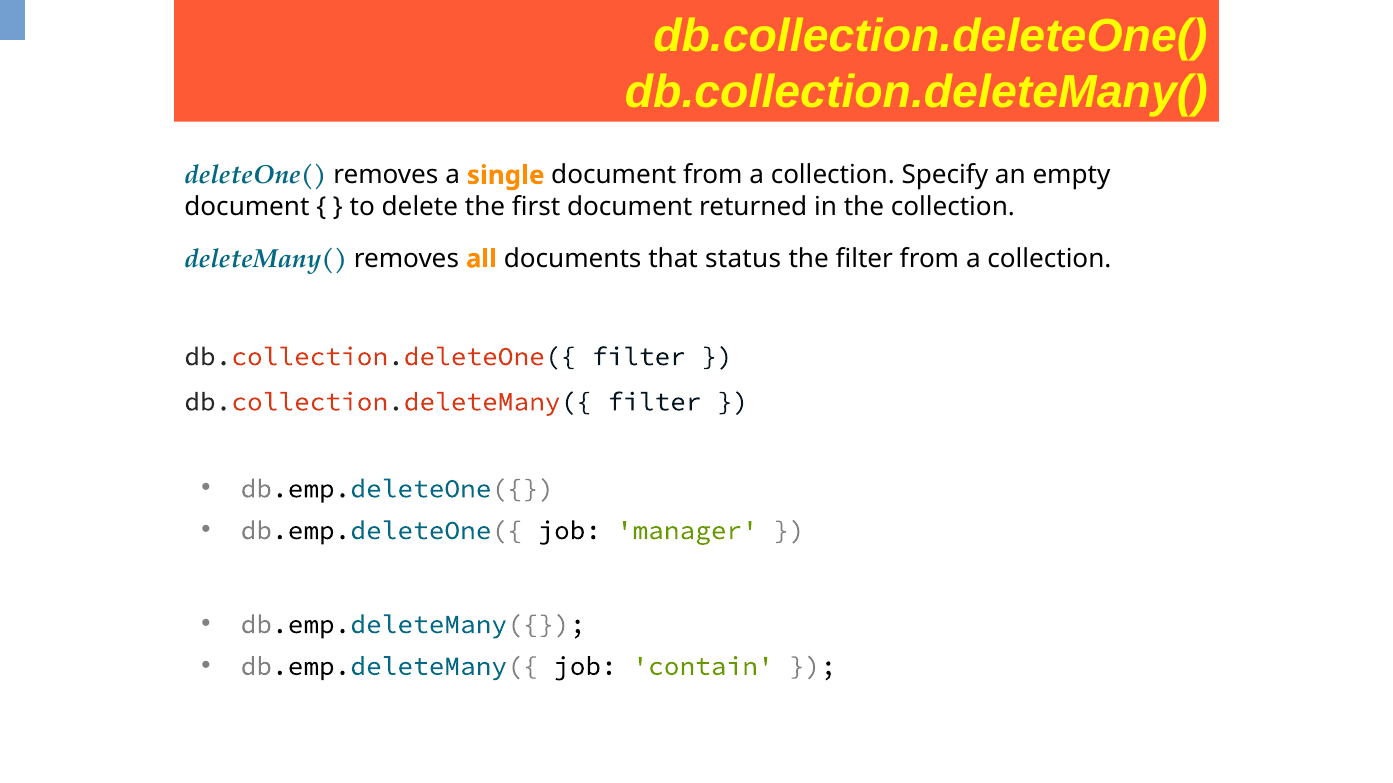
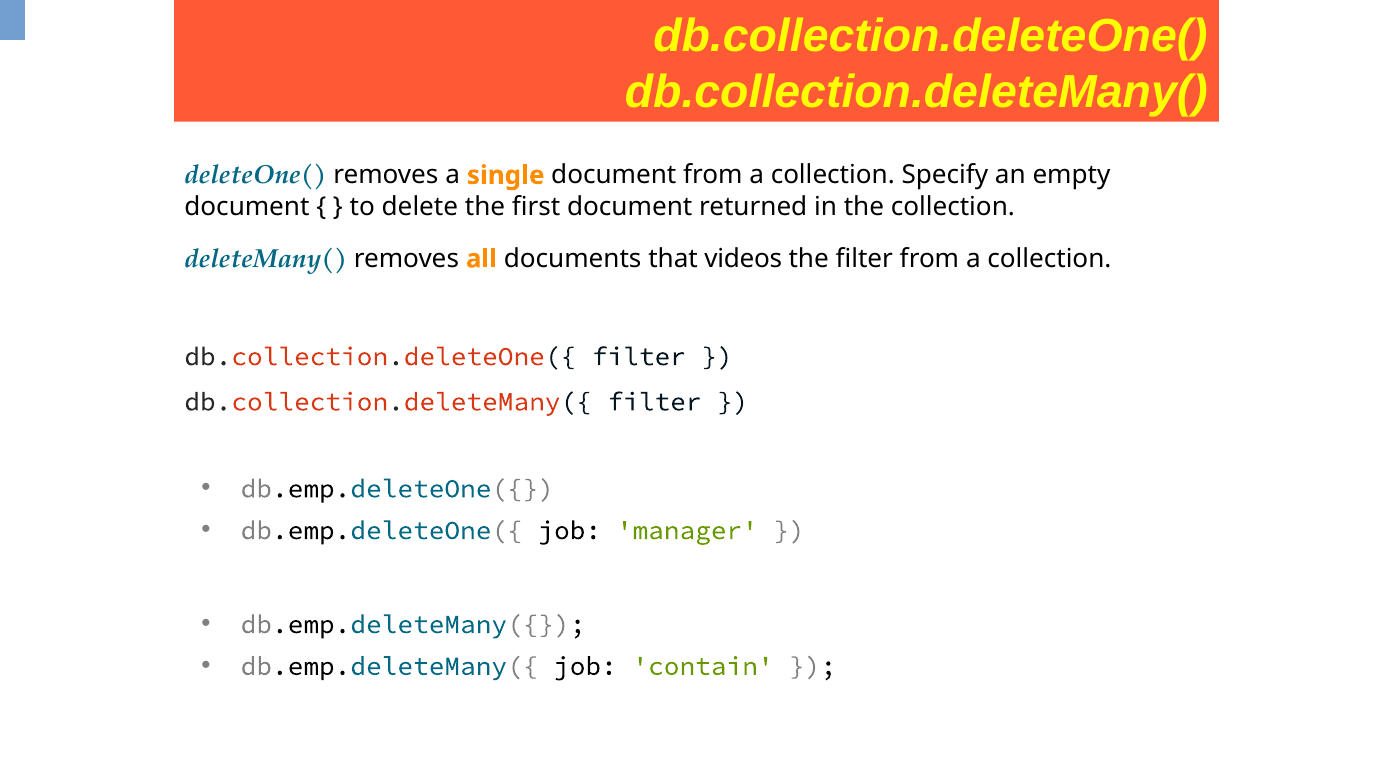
status: status -> videos
